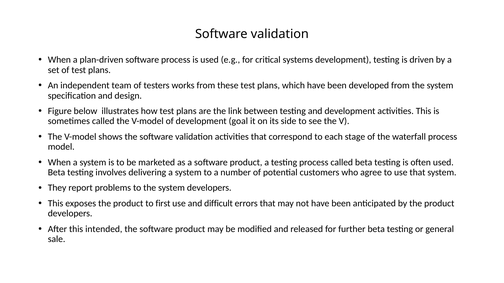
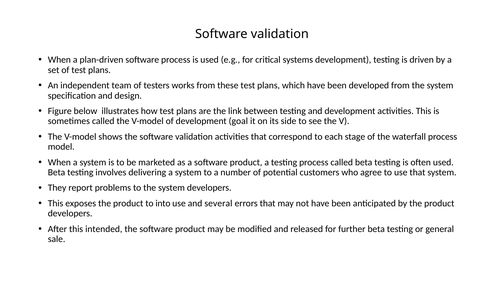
first: first -> into
difficult: difficult -> several
